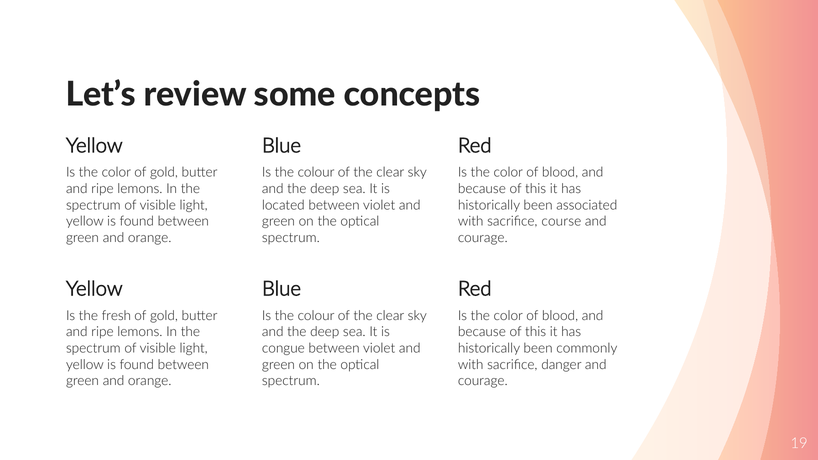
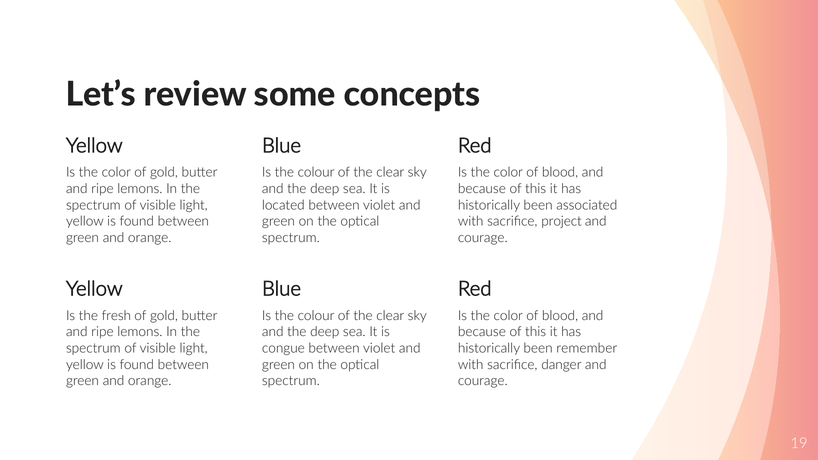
course: course -> project
commonly: commonly -> remember
